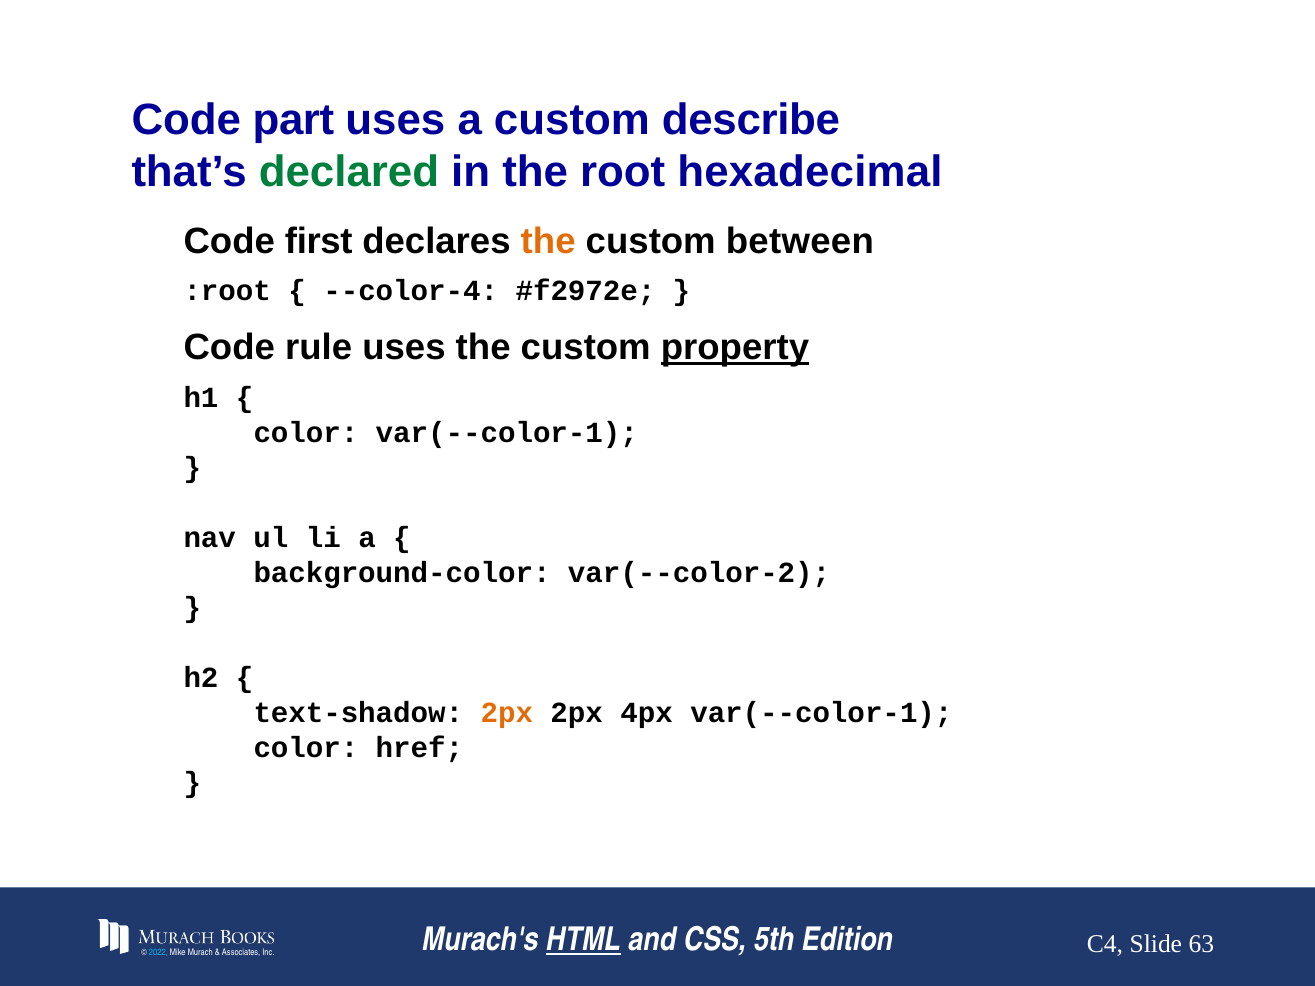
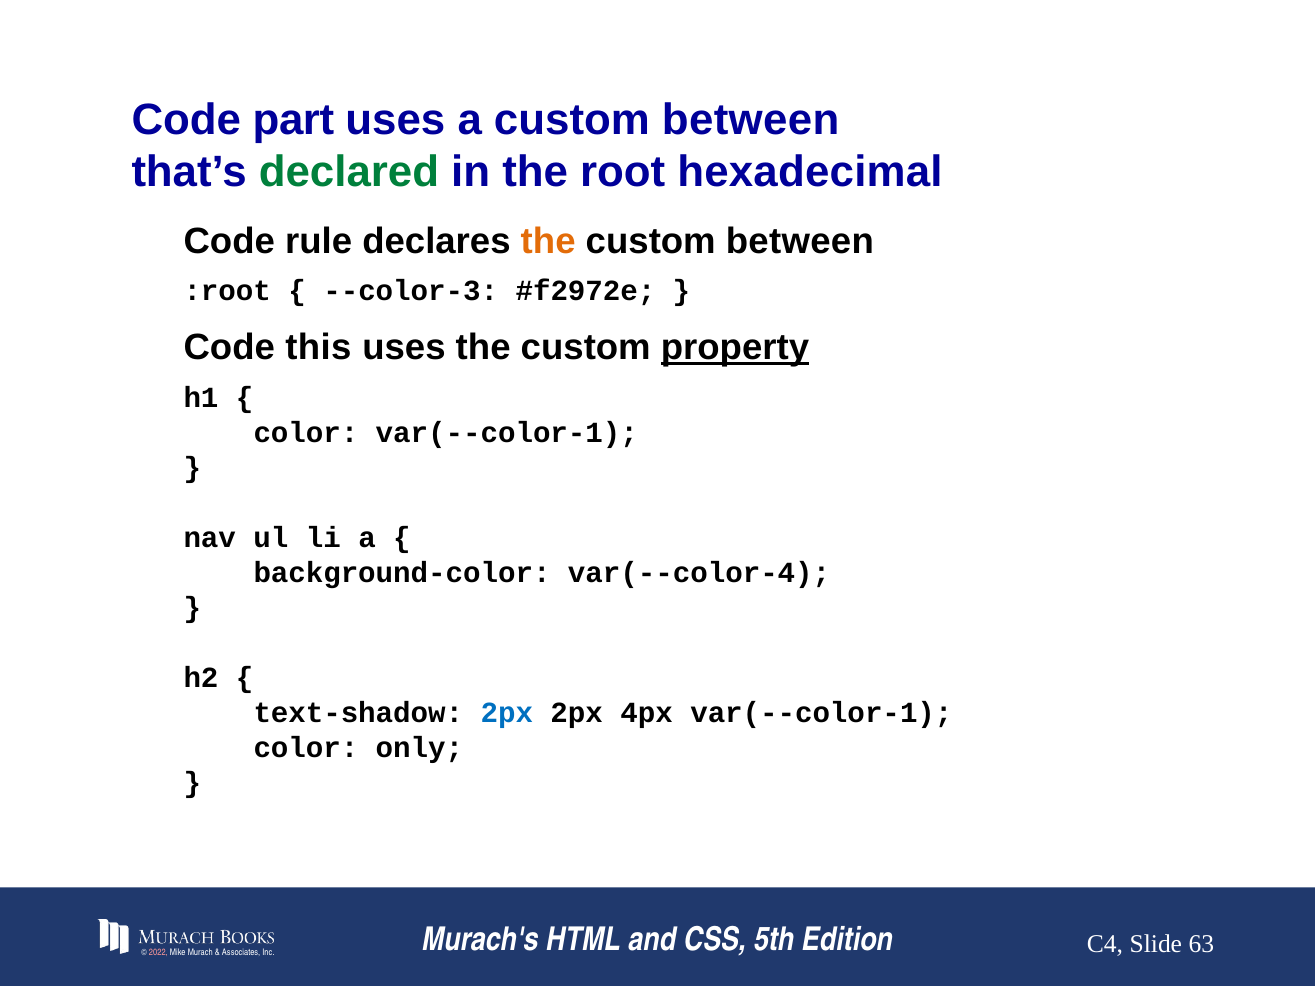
a custom describe: describe -> between
first: first -> rule
--color-4: --color-4 -> --color-3
rule: rule -> this
var(--color-2: var(--color-2 -> var(--color-4
2px at (507, 713) colour: orange -> blue
href: href -> only
HTML underline: present -> none
2022 colour: light blue -> pink
